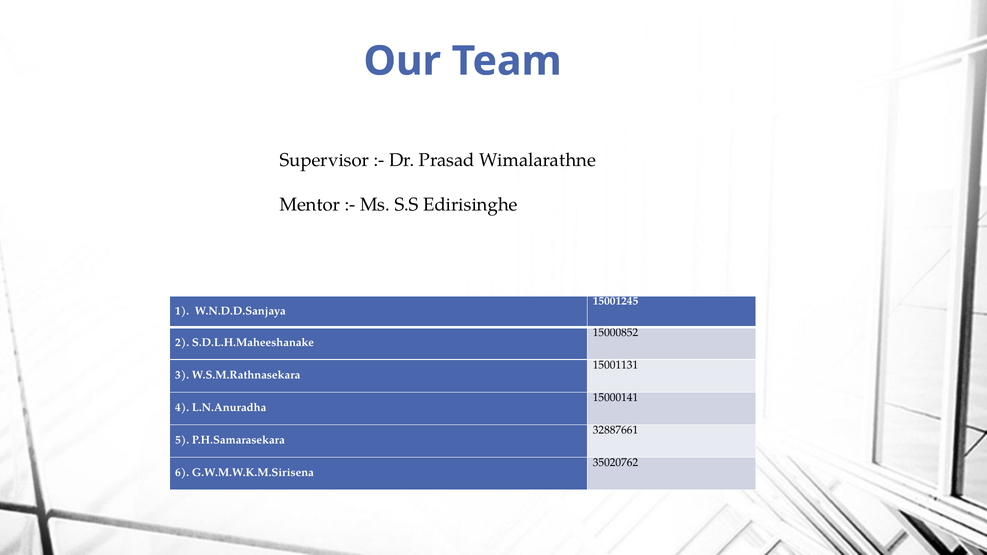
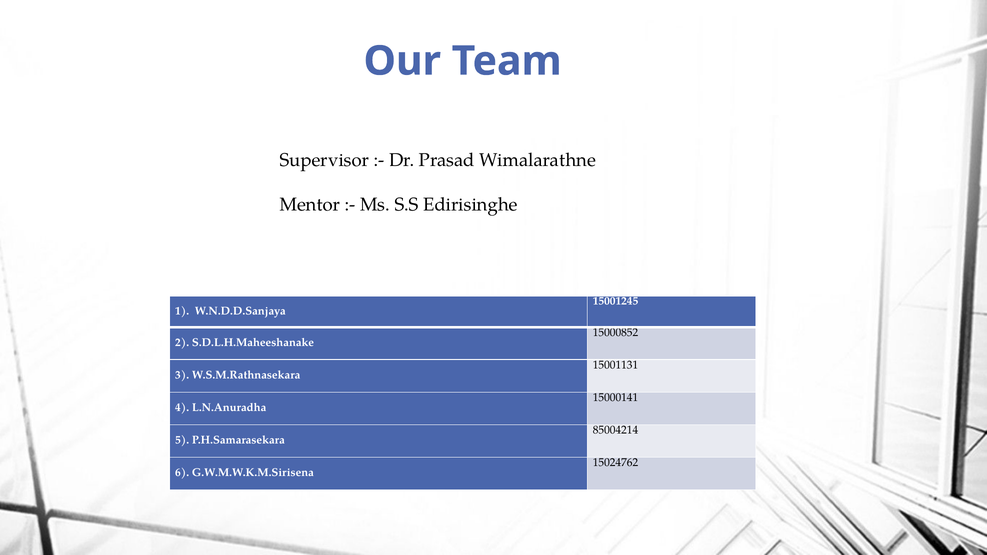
32887661: 32887661 -> 85004214
35020762: 35020762 -> 15024762
